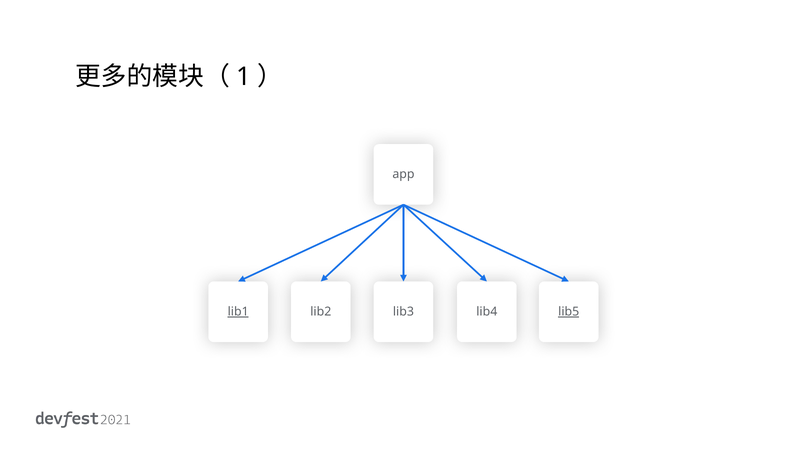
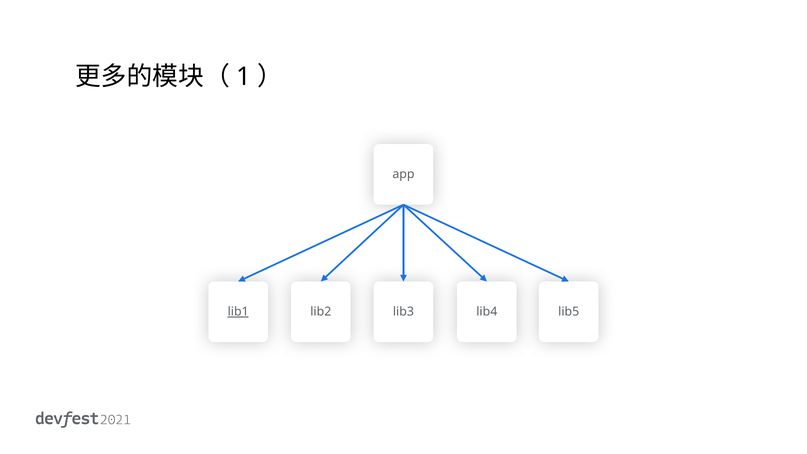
lib5 underline: present -> none
